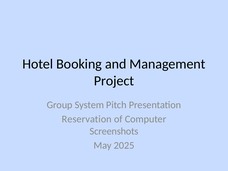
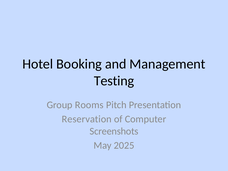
Project: Project -> Testing
System: System -> Rooms
